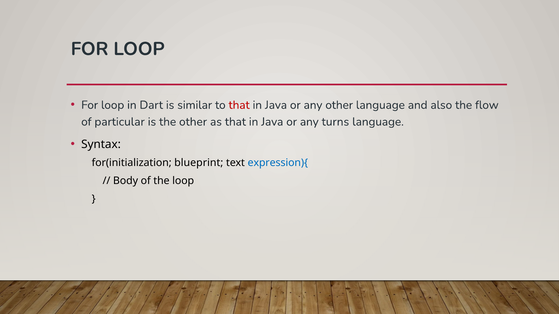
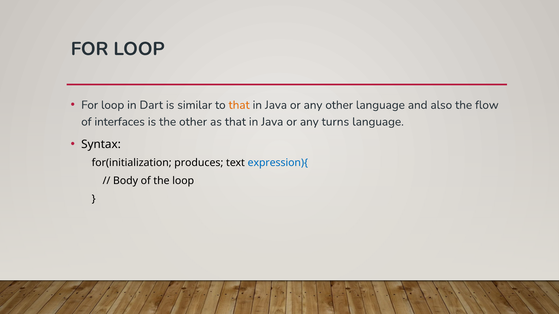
that at (239, 105) colour: red -> orange
particular: particular -> interfaces
blueprint: blueprint -> produces
